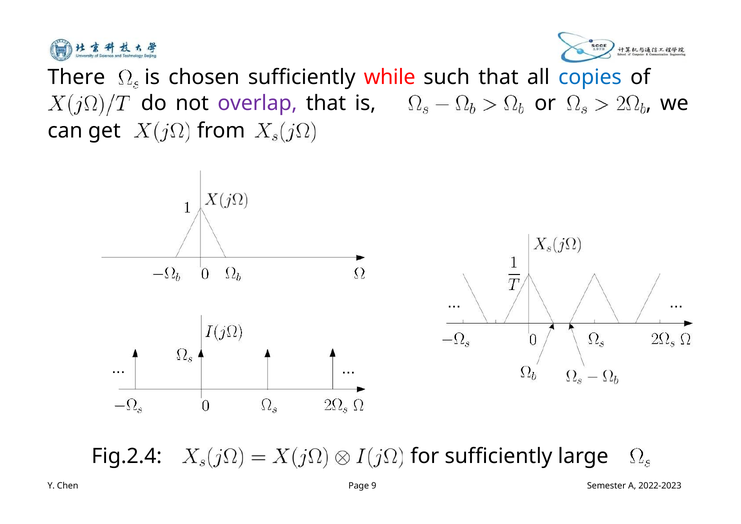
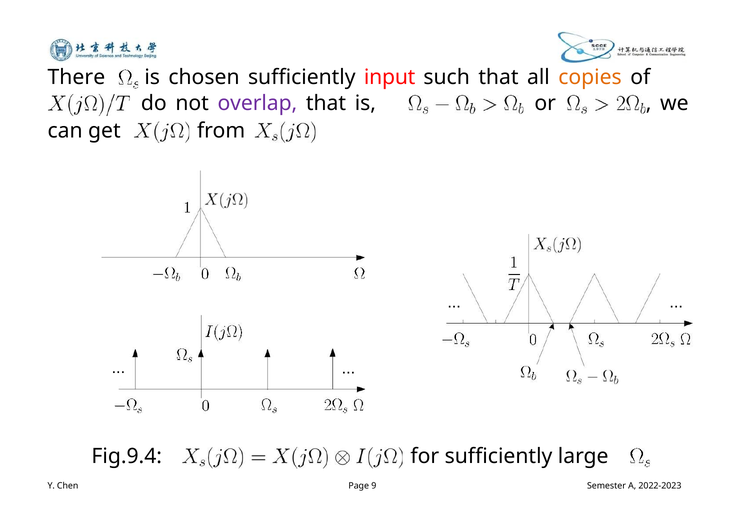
while: while -> input
copies colour: blue -> orange
Fig.2.4: Fig.2.4 -> Fig.9.4
